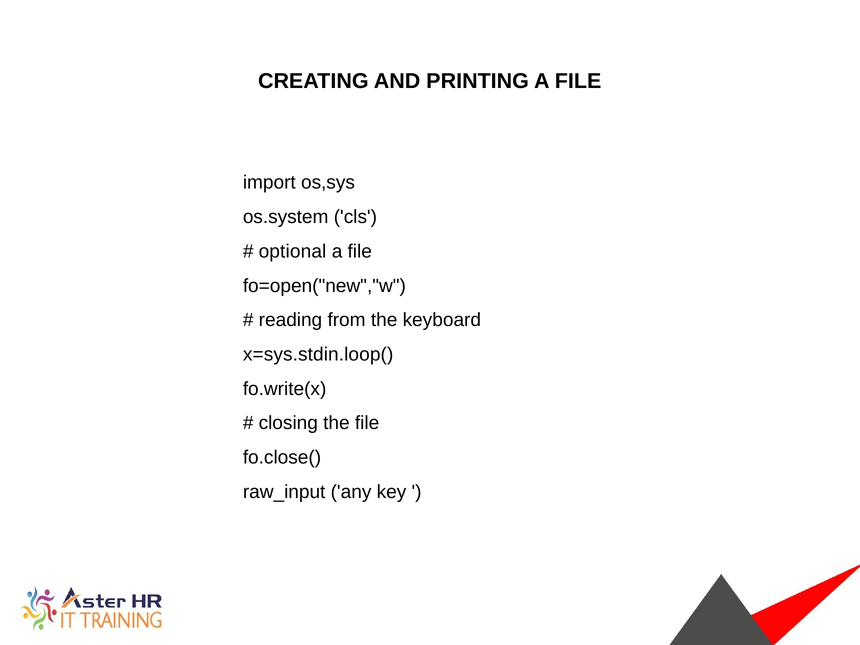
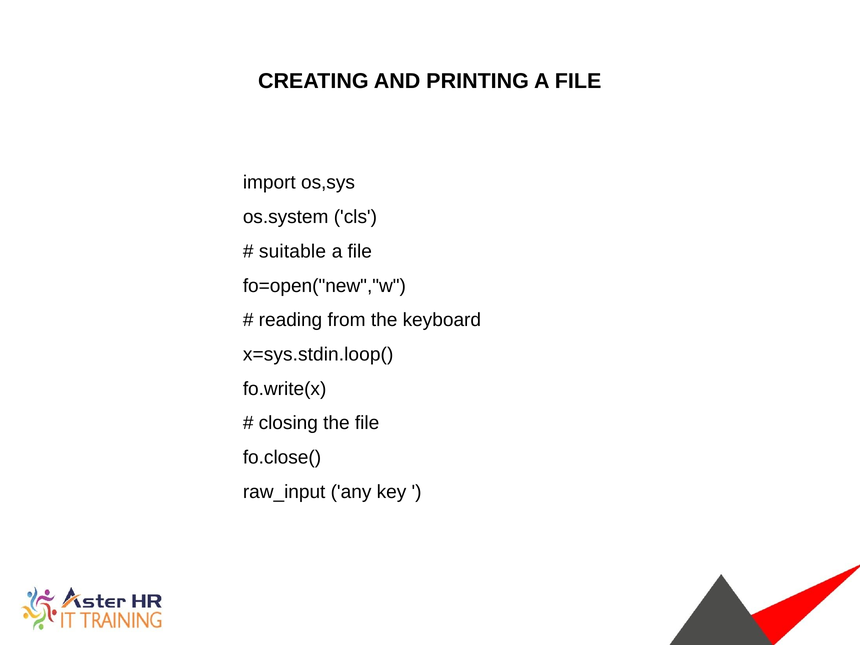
optional: optional -> suitable
